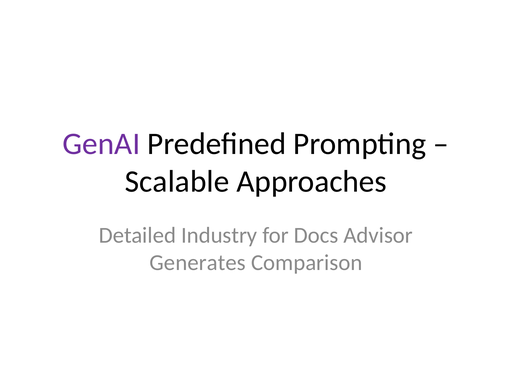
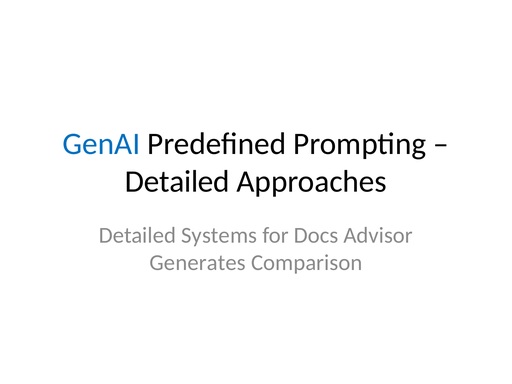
GenAI colour: purple -> blue
Scalable at (177, 181): Scalable -> Detailed
Industry: Industry -> Systems
